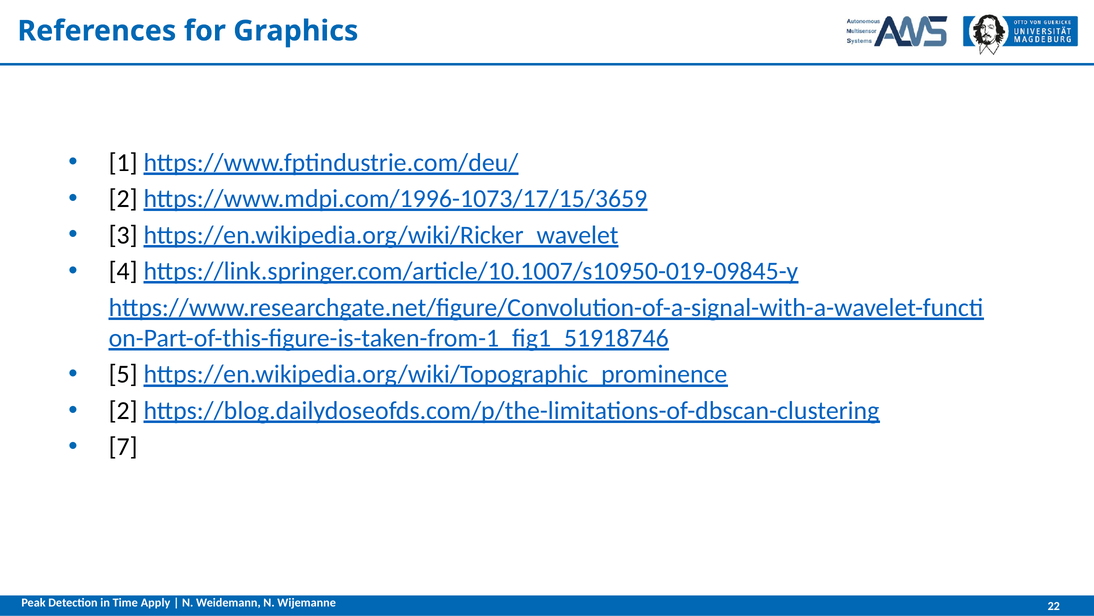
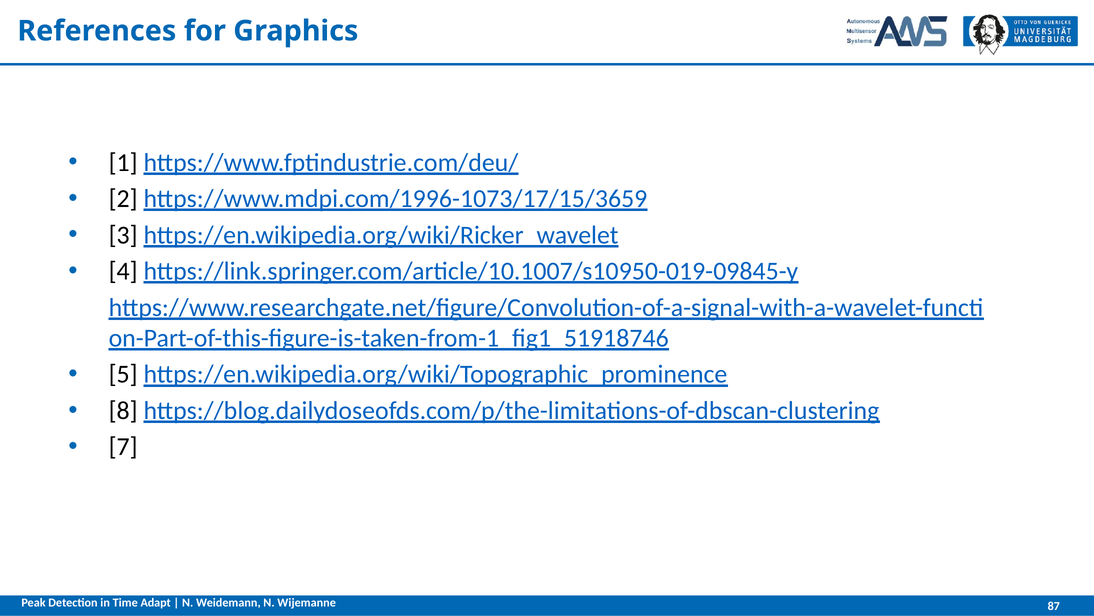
2 at (123, 410): 2 -> 8
Apply: Apply -> Adapt
22: 22 -> 87
